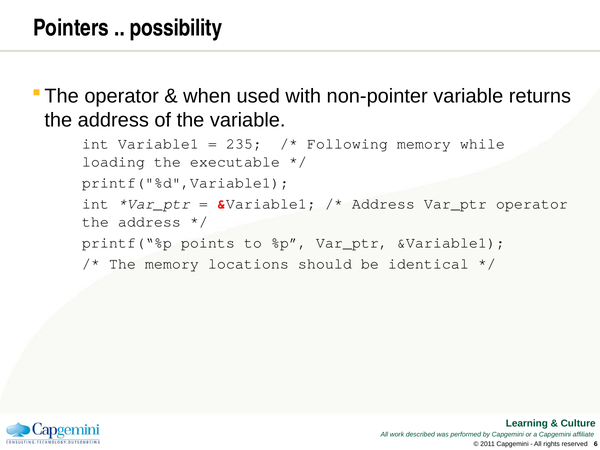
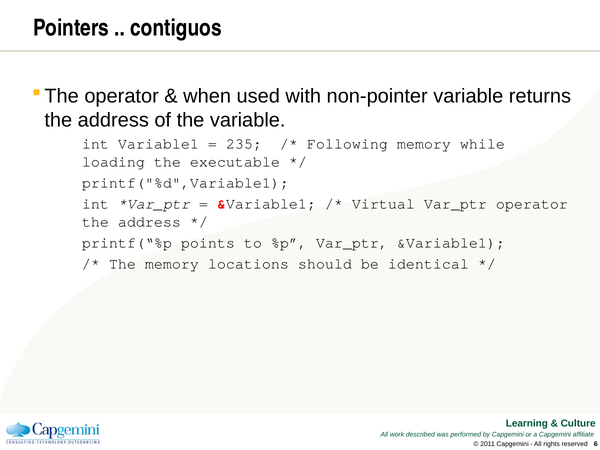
possibility: possibility -> contiguos
Address at (383, 204): Address -> Virtual
